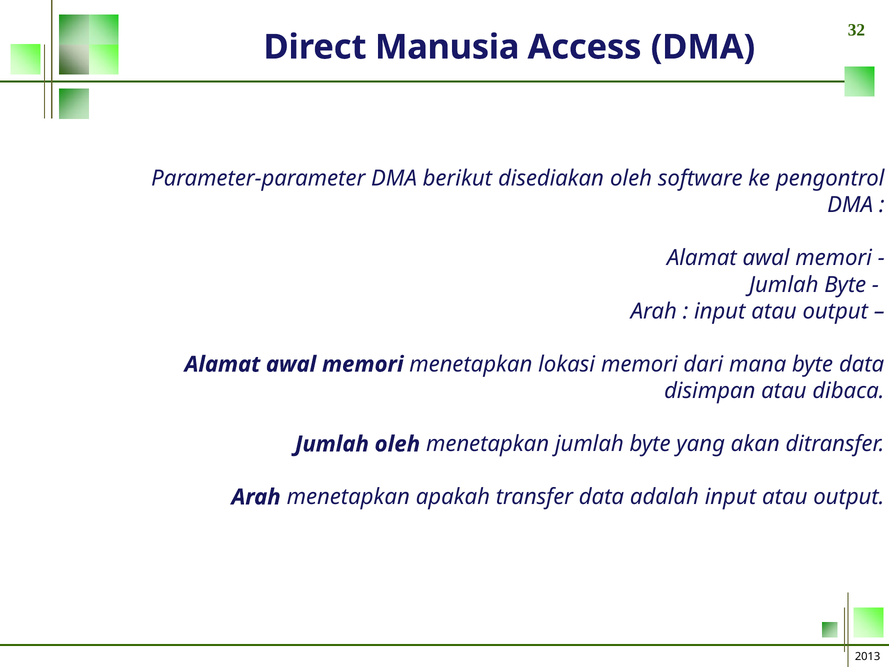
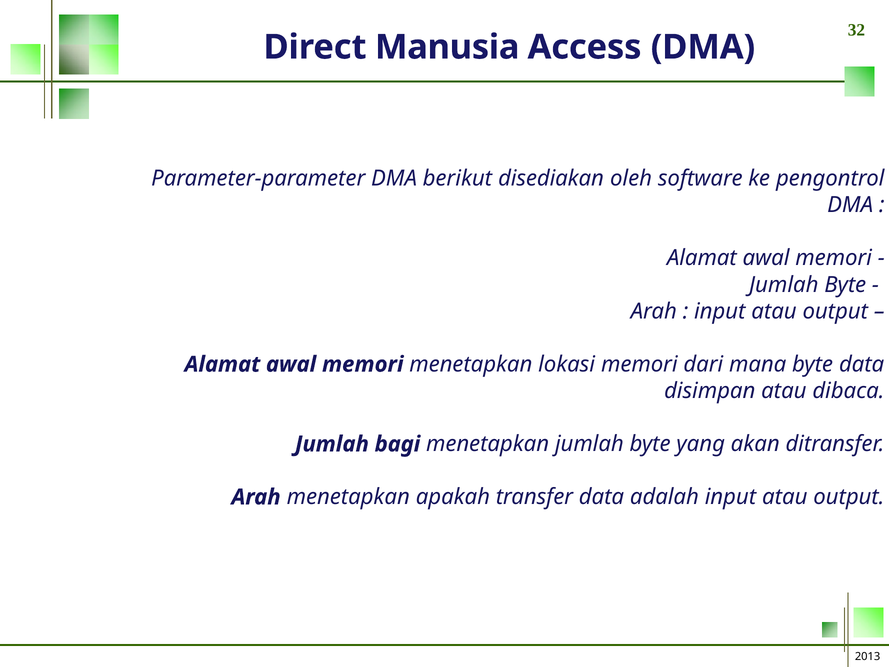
Jumlah oleh: oleh -> bagi
